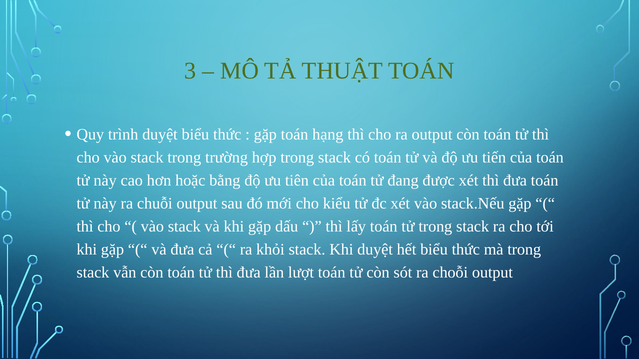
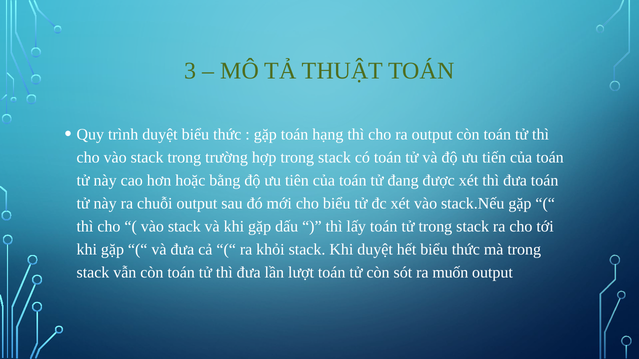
cho kiểu: kiểu -> biểu
choỗi: choỗi -> muốn
